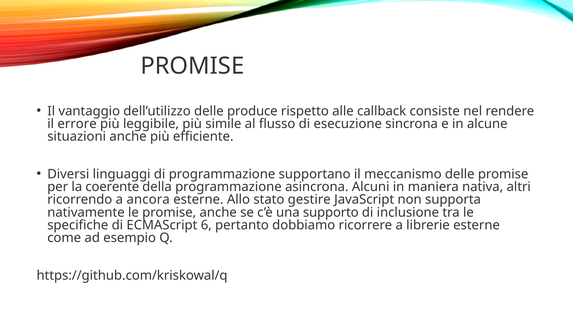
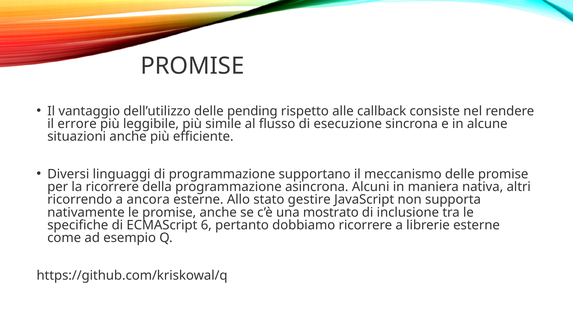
produce: produce -> pending
la coerente: coerente -> ricorrere
supporto: supporto -> mostrato
